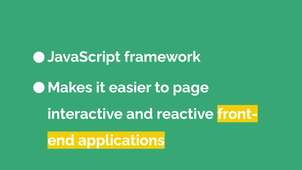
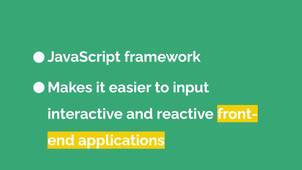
page: page -> input
